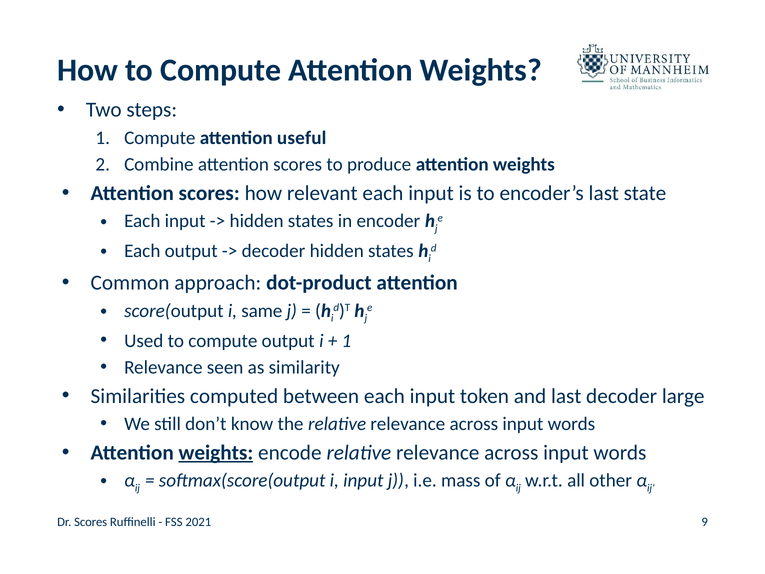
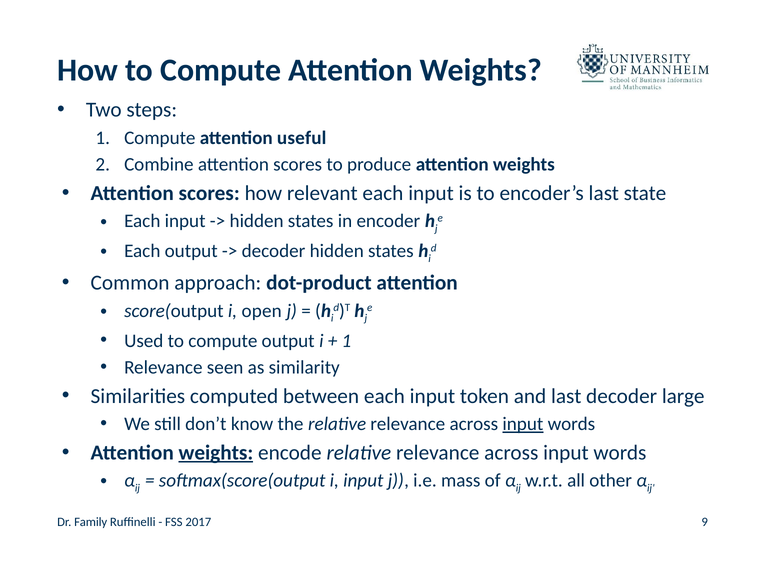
same: same -> open
input at (523, 424) underline: none -> present
Dr Scores: Scores -> Family
2021: 2021 -> 2017
